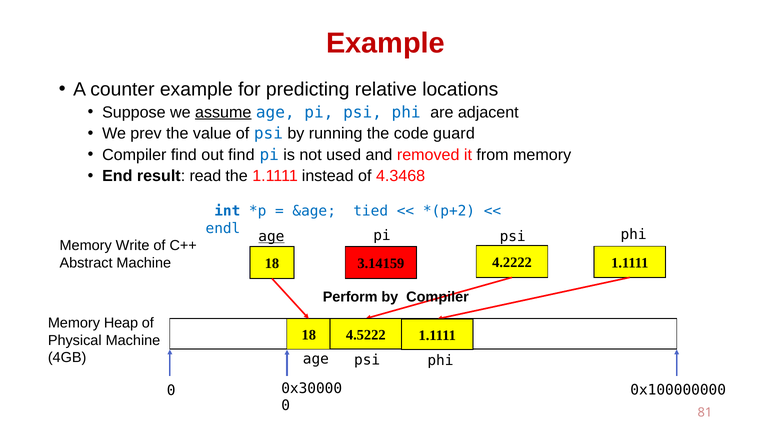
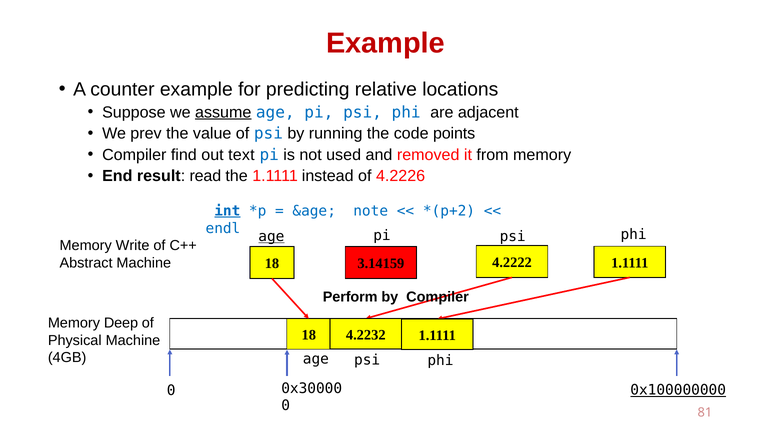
guard: guard -> points
out find: find -> text
4.3468: 4.3468 -> 4.2226
int underline: none -> present
tied: tied -> note
Heap: Heap -> Deep
4.5222: 4.5222 -> 4.2232
0x100000000 underline: none -> present
